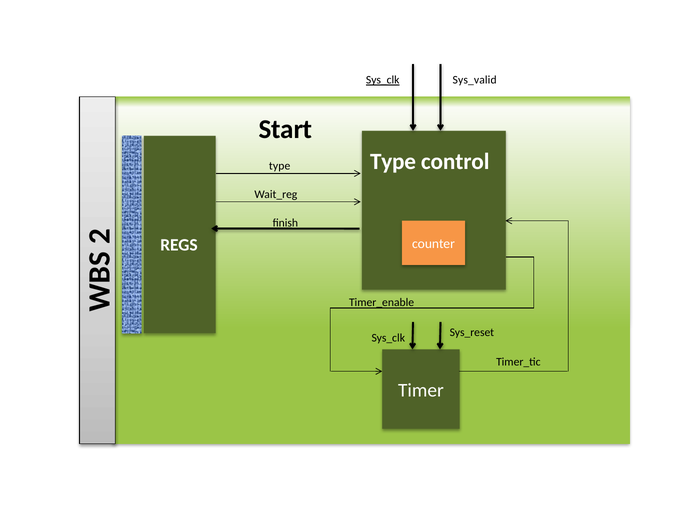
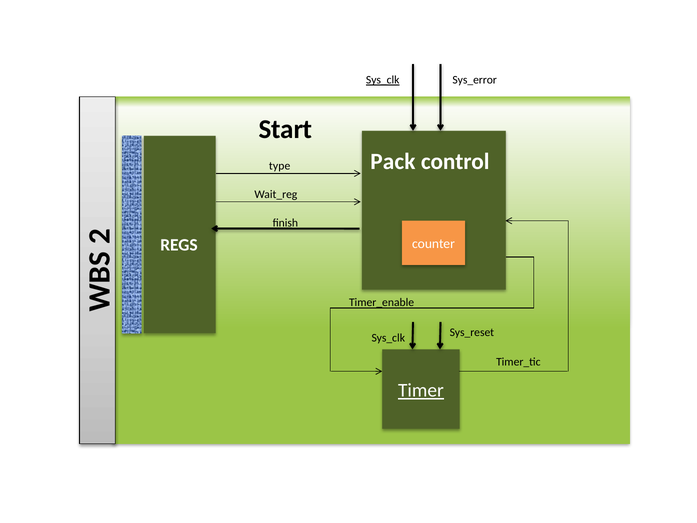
Sys_valid: Sys_valid -> Sys_error
Type at (393, 162): Type -> Pack
Timer underline: none -> present
